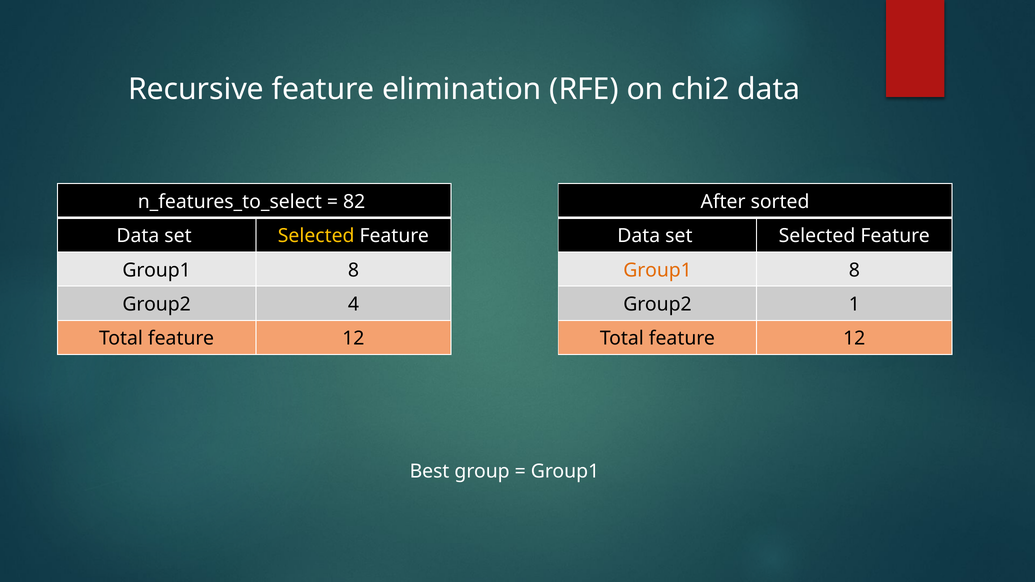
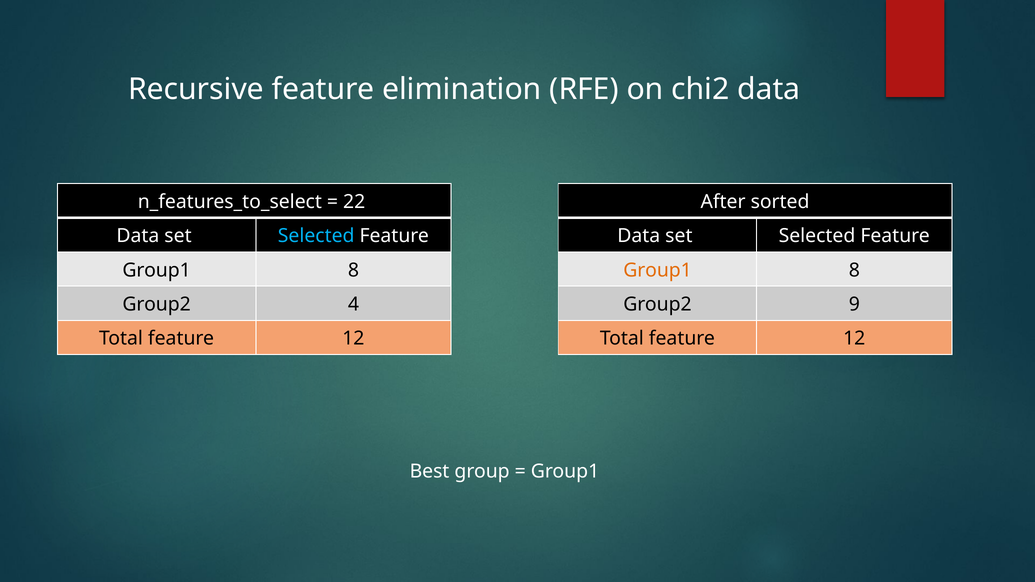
82: 82 -> 22
Selected at (316, 236) colour: yellow -> light blue
1: 1 -> 9
